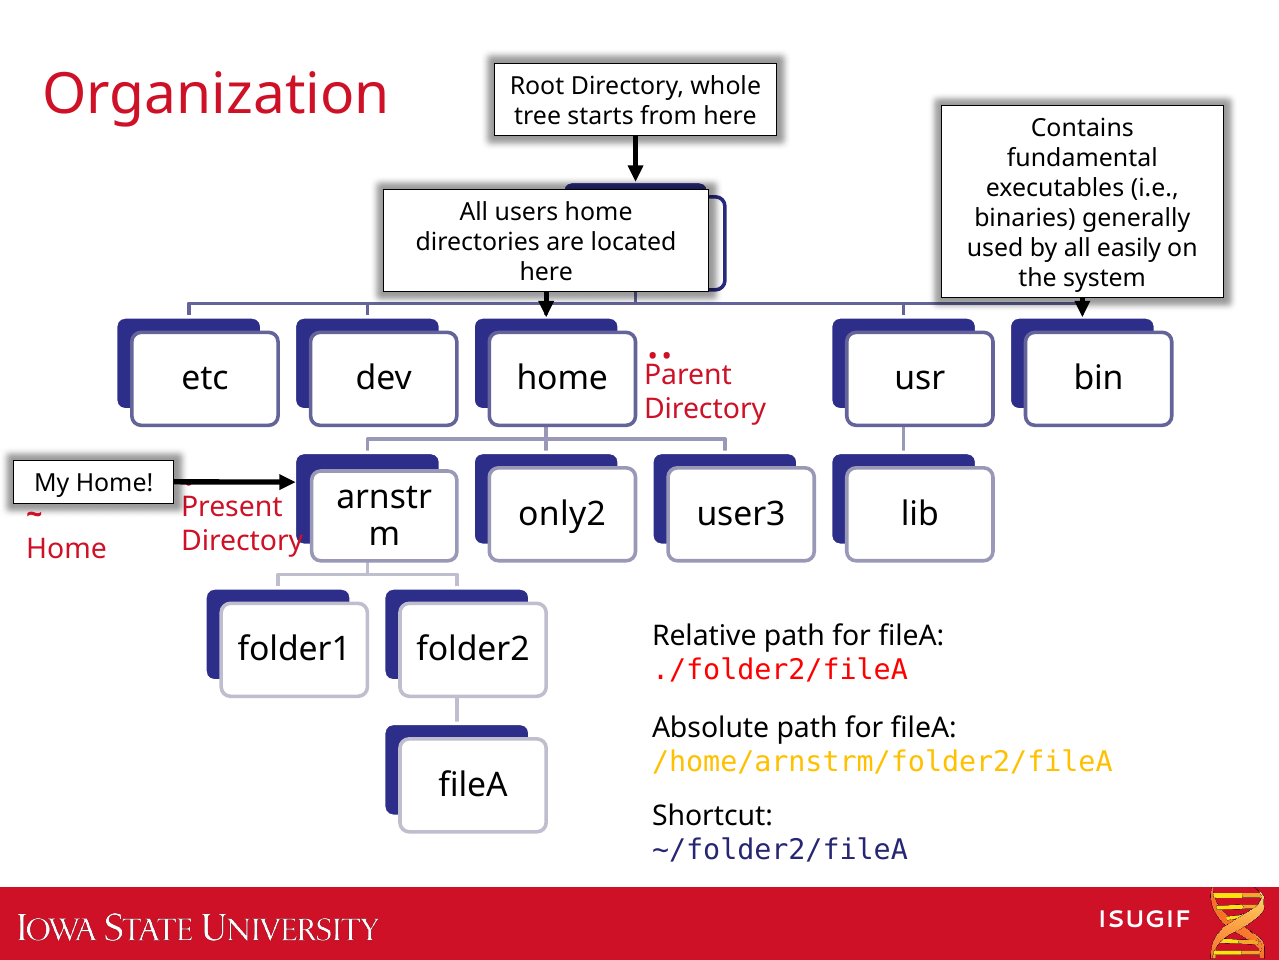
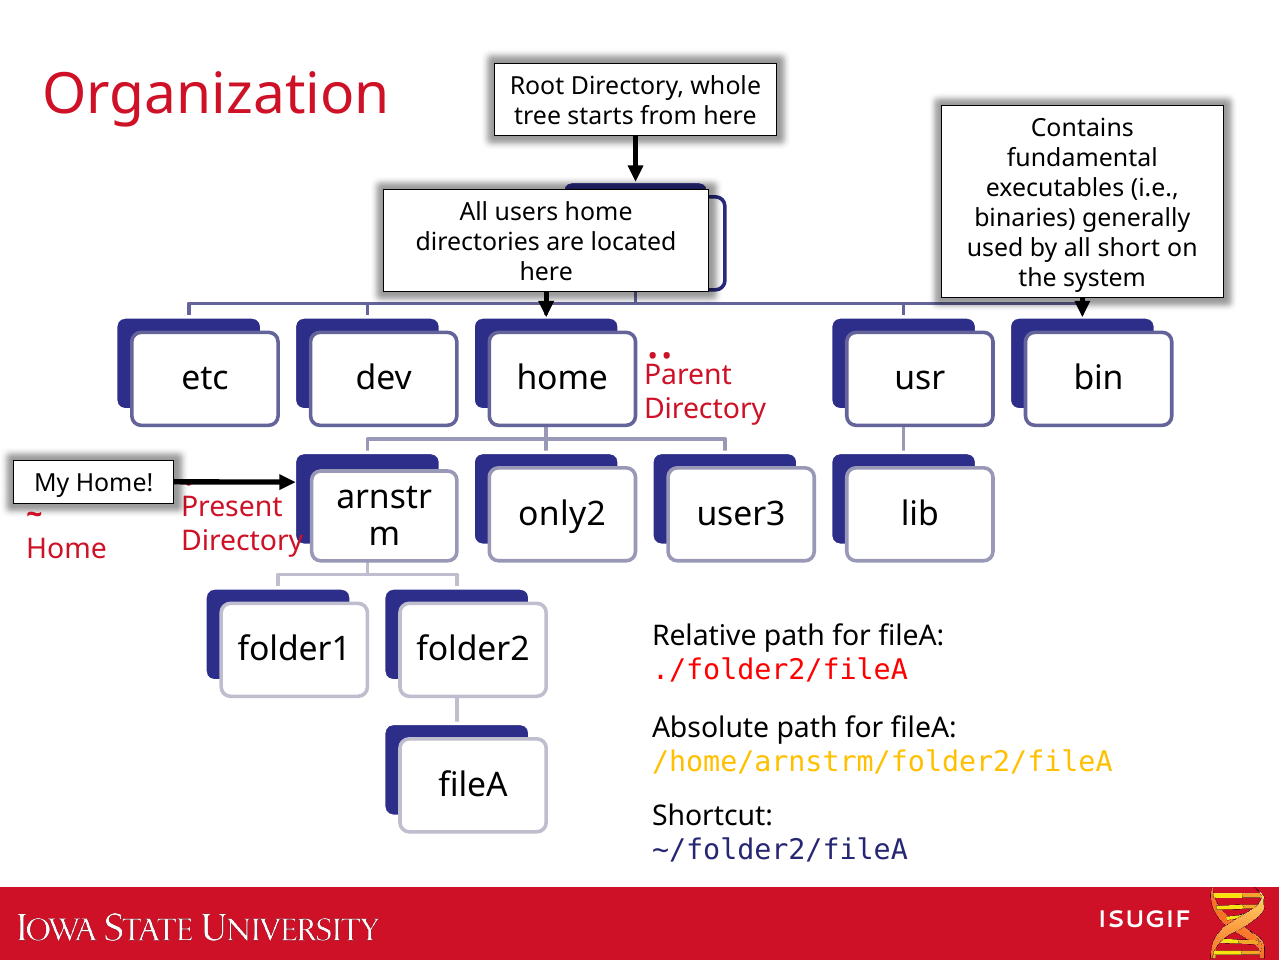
easily: easily -> short
